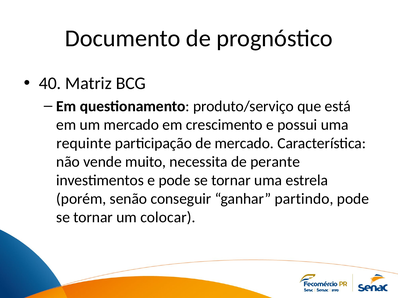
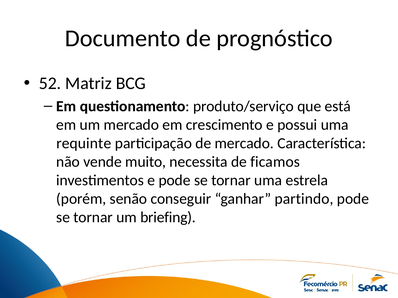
40: 40 -> 52
perante: perante -> ficamos
colocar: colocar -> briefing
